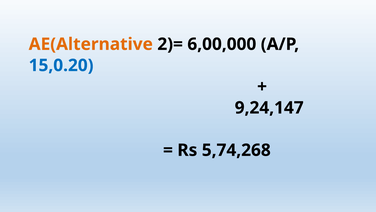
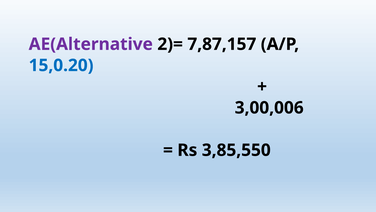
AE(Alternative colour: orange -> purple
6,00,000: 6,00,000 -> 7,87,157
9,24,147: 9,24,147 -> 3,00,006
5,74,268: 5,74,268 -> 3,85,550
